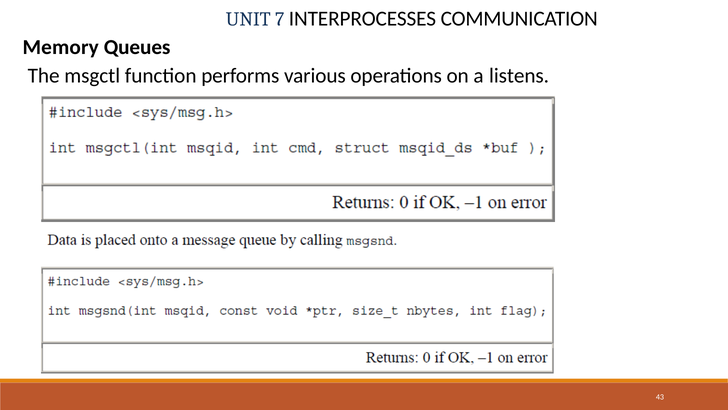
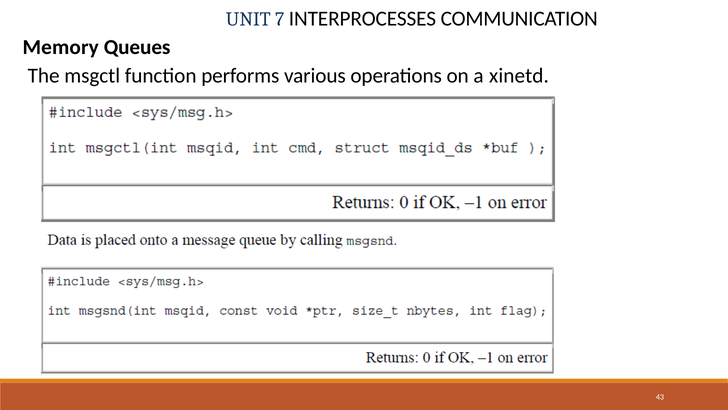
listens: listens -> xinetd
